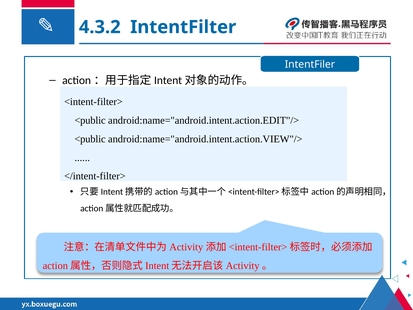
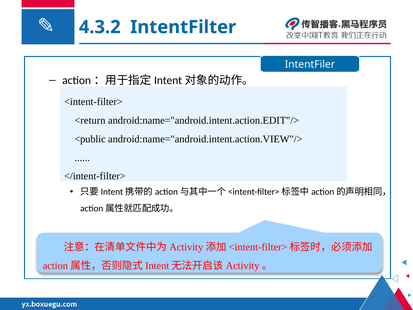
<public at (90, 120): <public -> <return
